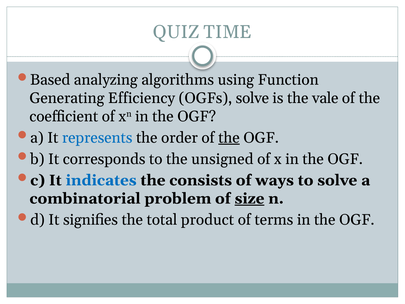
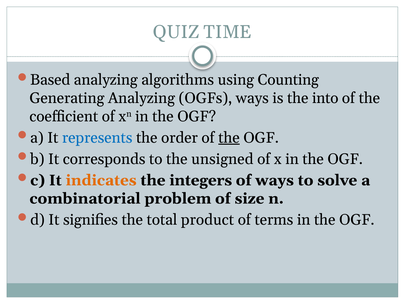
Function: Function -> Counting
Generating Efficiency: Efficiency -> Analyzing
OGFs solve: solve -> ways
vale: vale -> into
indicates colour: blue -> orange
consists: consists -> integers
size underline: present -> none
